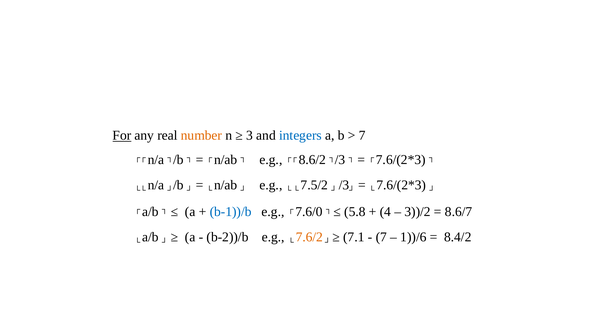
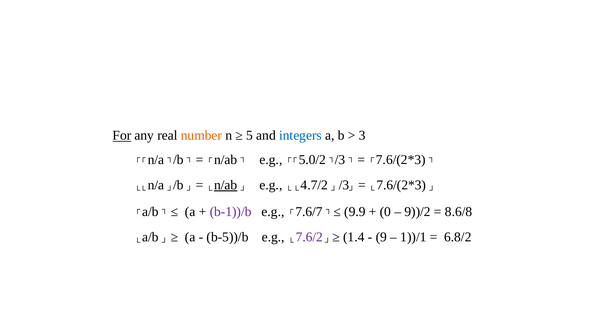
3: 3 -> 5
7 at (362, 136): 7 -> 3
8.6/2: 8.6/2 -> 5.0/2
n/ab at (226, 185) underline: none -> present
7.5/2: 7.5/2 -> 4.7/2
b-1))/b colour: blue -> purple
7.6/0: 7.6/0 -> 7.6/7
5.8: 5.8 -> 9.9
4: 4 -> 0
3))/2: 3))/2 -> 9))/2
8.6/7: 8.6/7 -> 8.6/8
b-2))/b: b-2))/b -> b-5))/b
7.6/2 colour: orange -> purple
7.1: 7.1 -> 1.4
7 at (381, 237): 7 -> 9
1))/6: 1))/6 -> 1))/1
8.4/2: 8.4/2 -> 6.8/2
